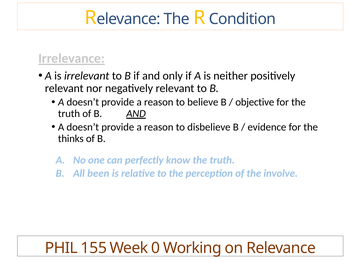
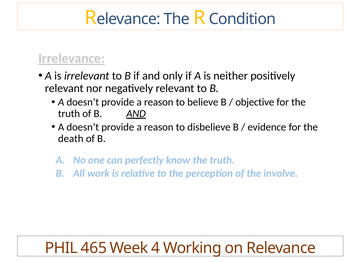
thinks: thinks -> death
been: been -> work
155: 155 -> 465
0: 0 -> 4
